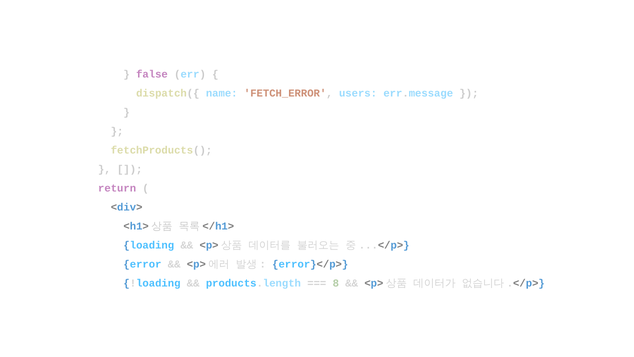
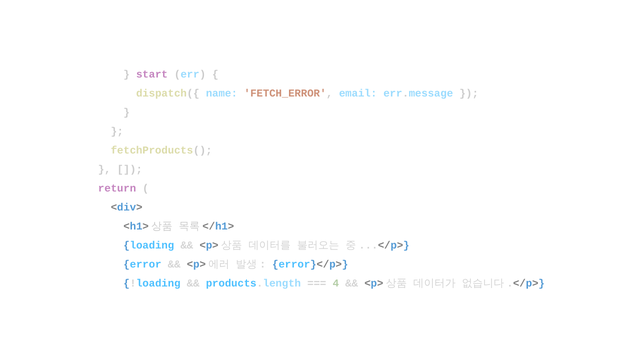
false: false -> start
users: users -> email
8: 8 -> 4
